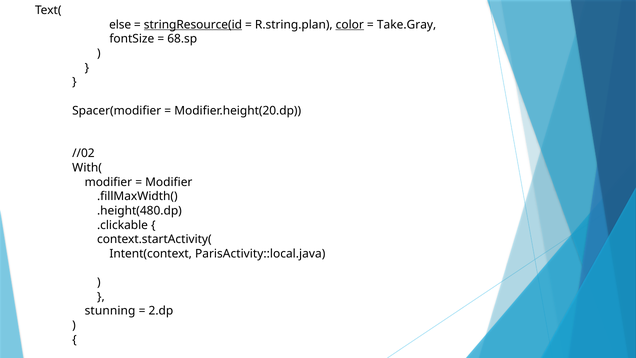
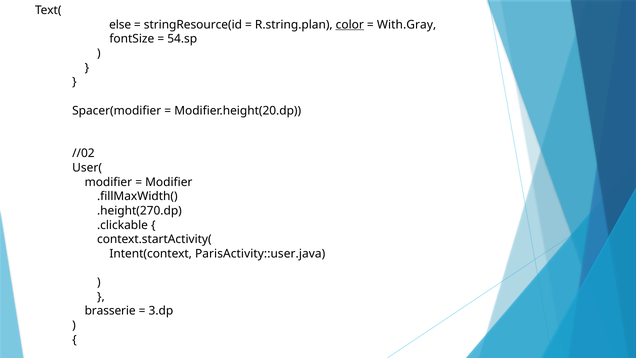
stringResource(id underline: present -> none
Take.Gray: Take.Gray -> With.Gray
68.sp: 68.sp -> 54.sp
With(: With( -> User(
.height(480.dp: .height(480.dp -> .height(270.dp
ParisActivity::local.java: ParisActivity::local.java -> ParisActivity::user.java
stunning: stunning -> brasserie
2.dp: 2.dp -> 3.dp
